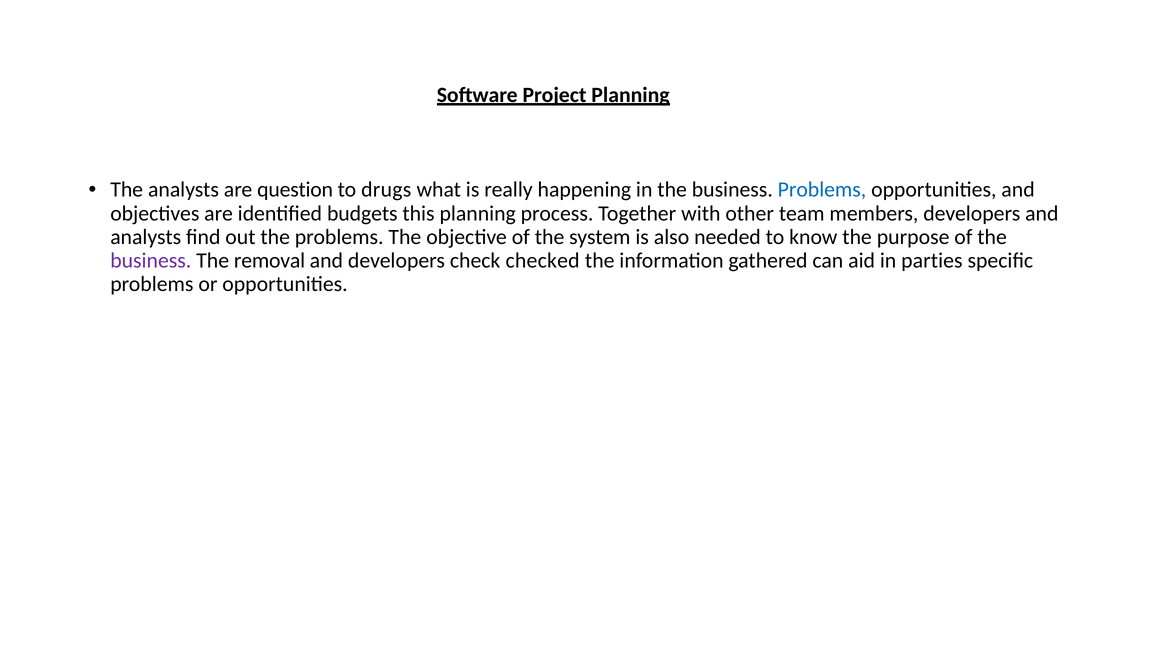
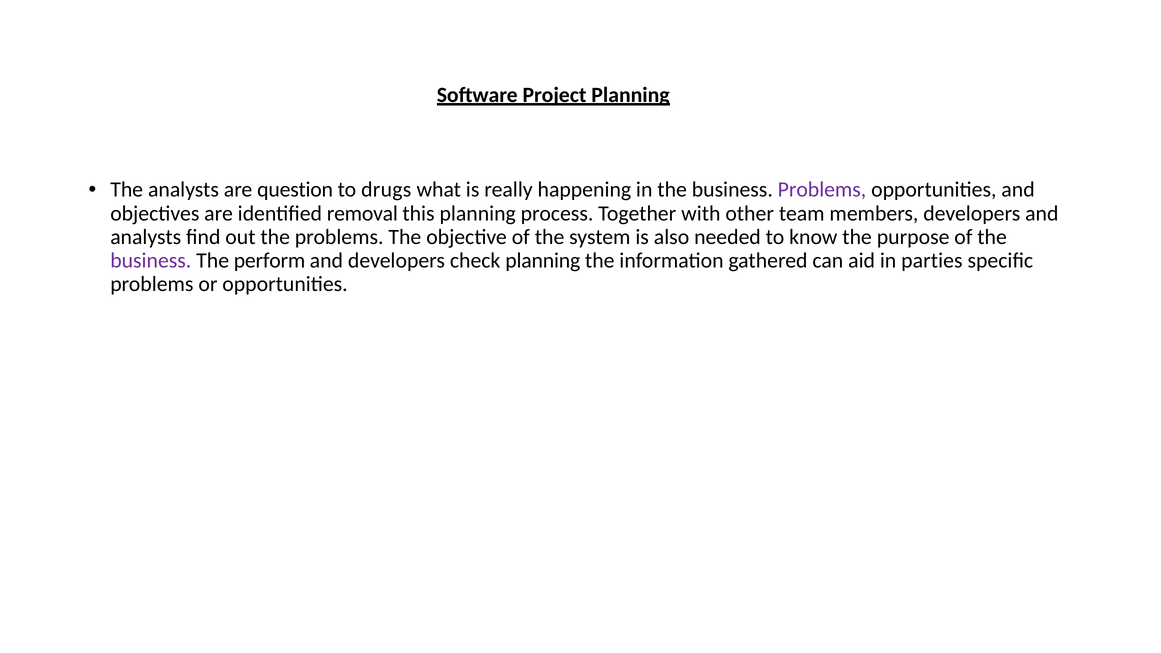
Problems at (822, 190) colour: blue -> purple
budgets: budgets -> removal
removal: removal -> perform
check checked: checked -> planning
